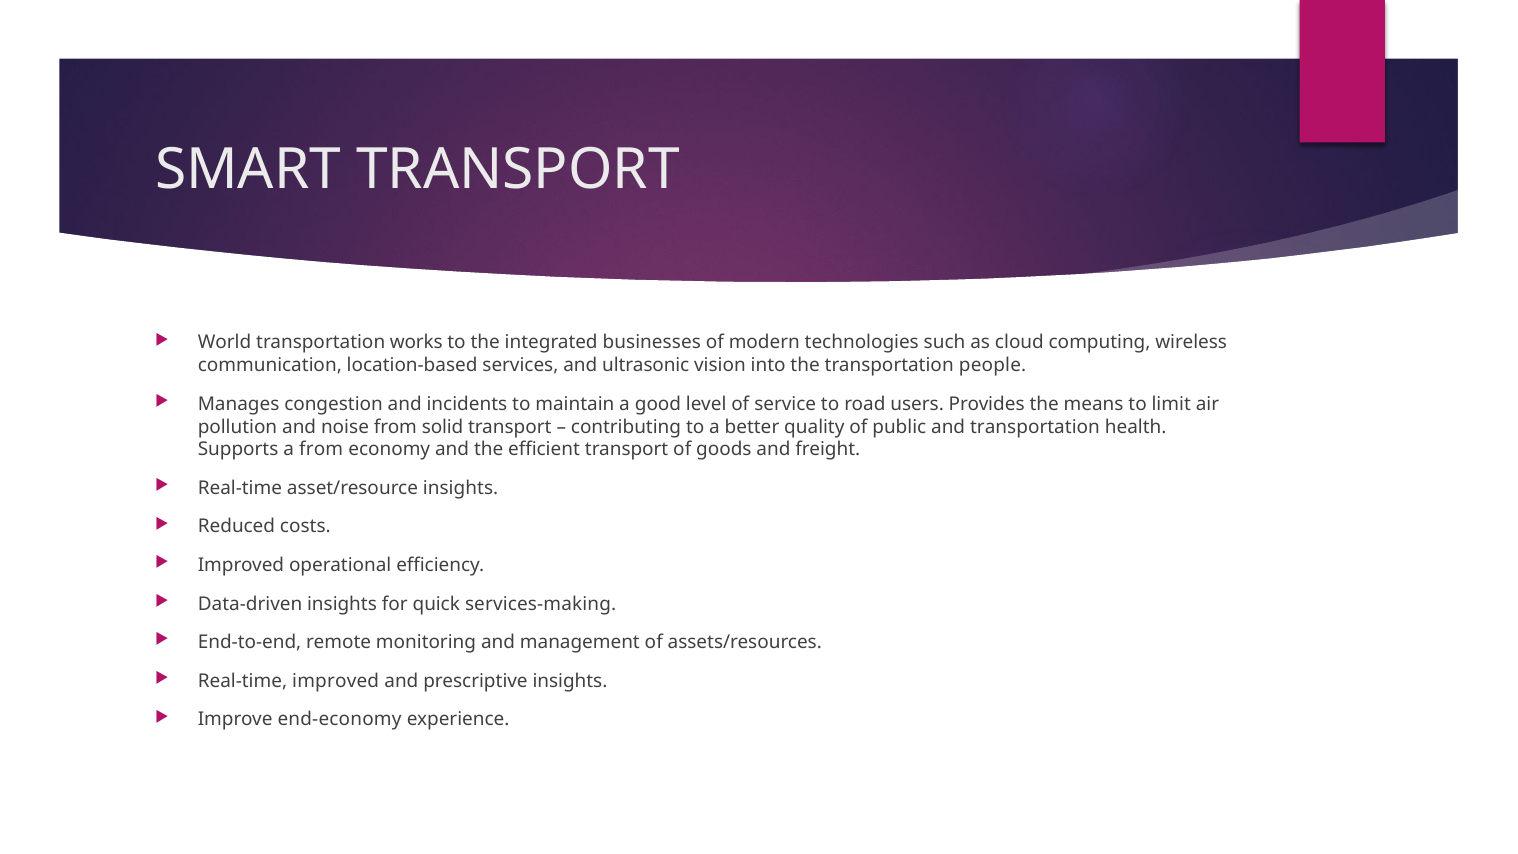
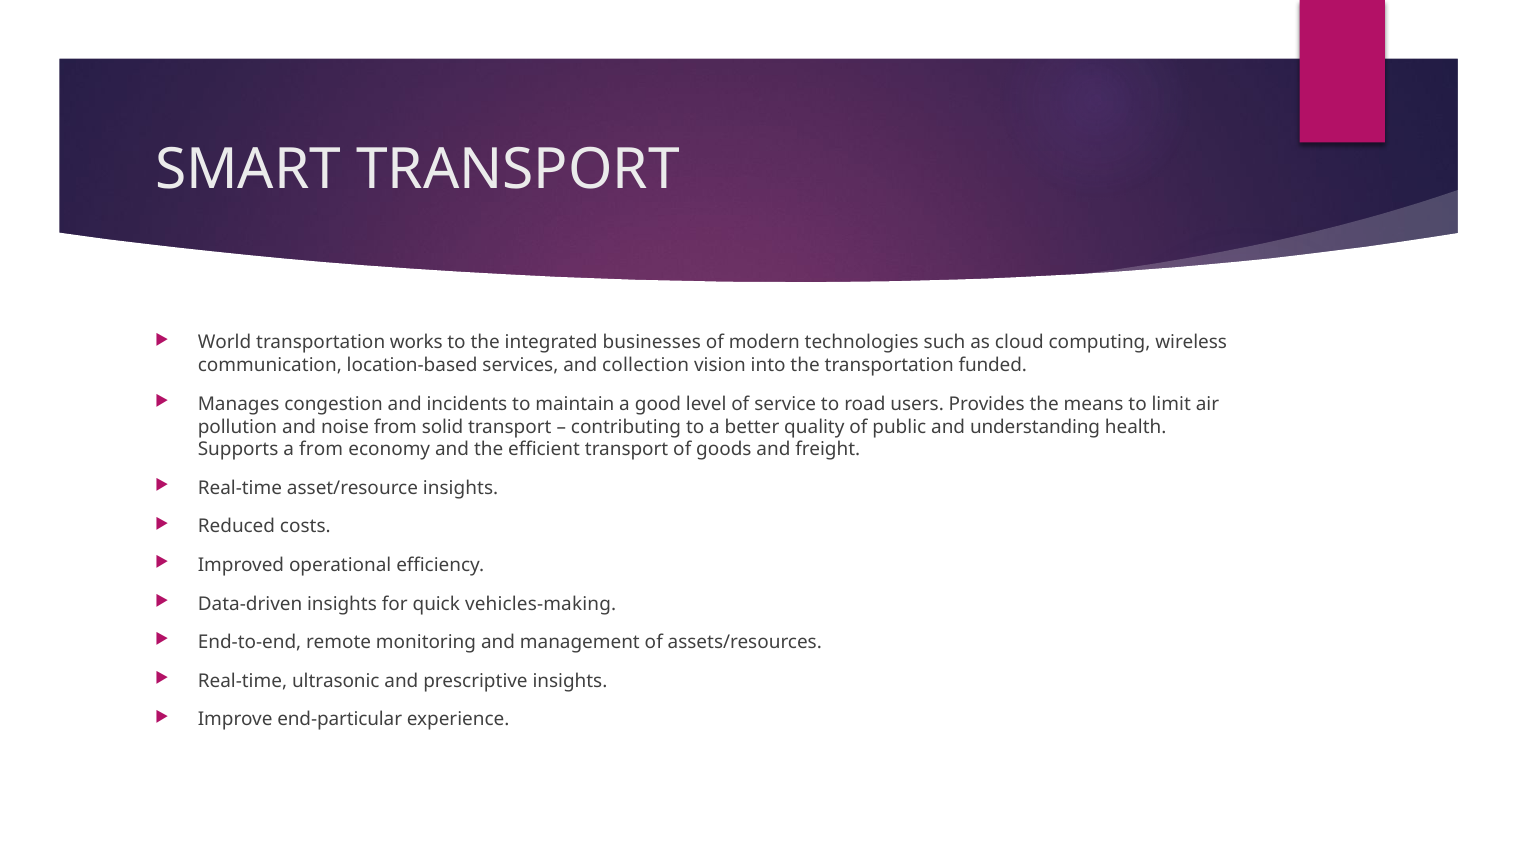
ultrasonic: ultrasonic -> collection
people: people -> funded
and transportation: transportation -> understanding
services-making: services-making -> vehicles-making
Real-time improved: improved -> ultrasonic
end-economy: end-economy -> end-particular
